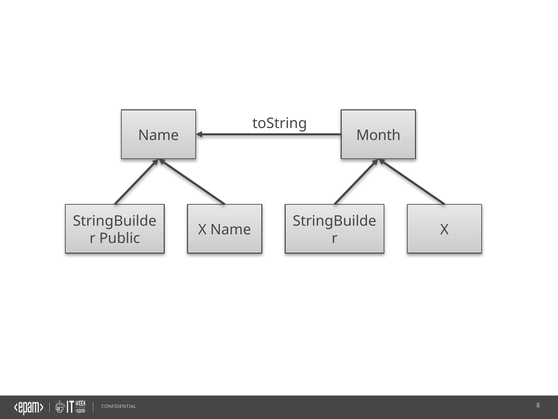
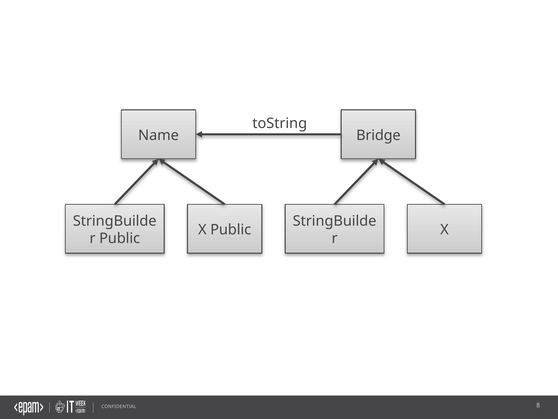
Month: Month -> Bridge
Name at (231, 229): Name -> Public
